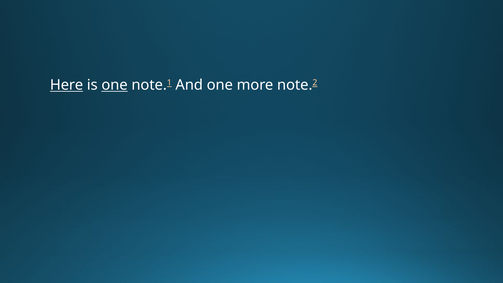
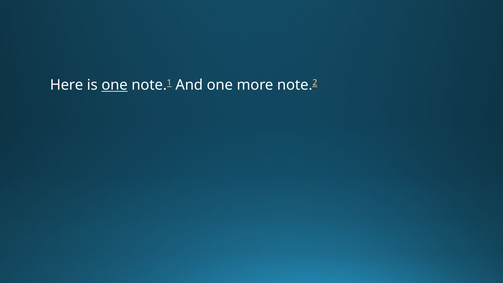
Here underline: present -> none
